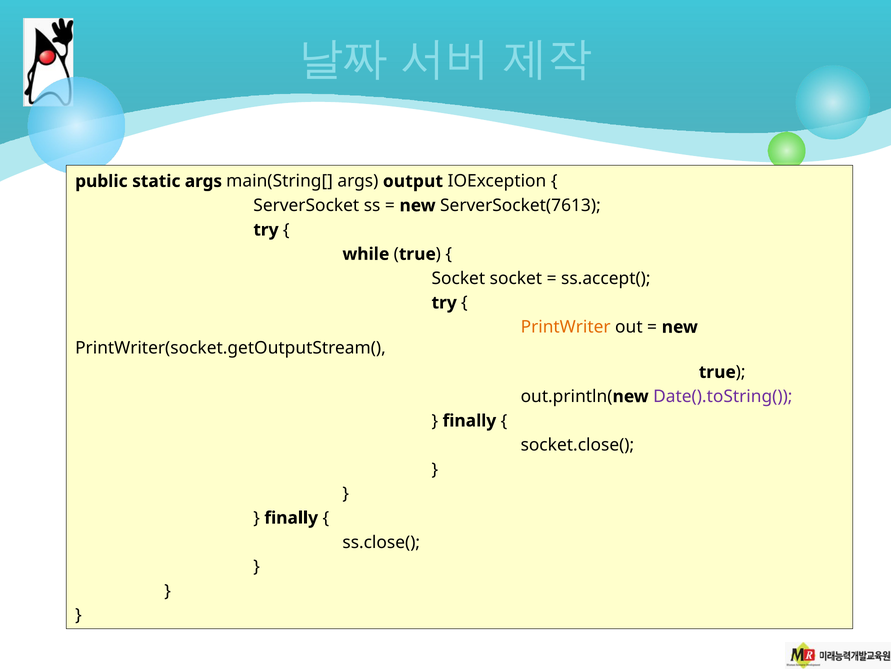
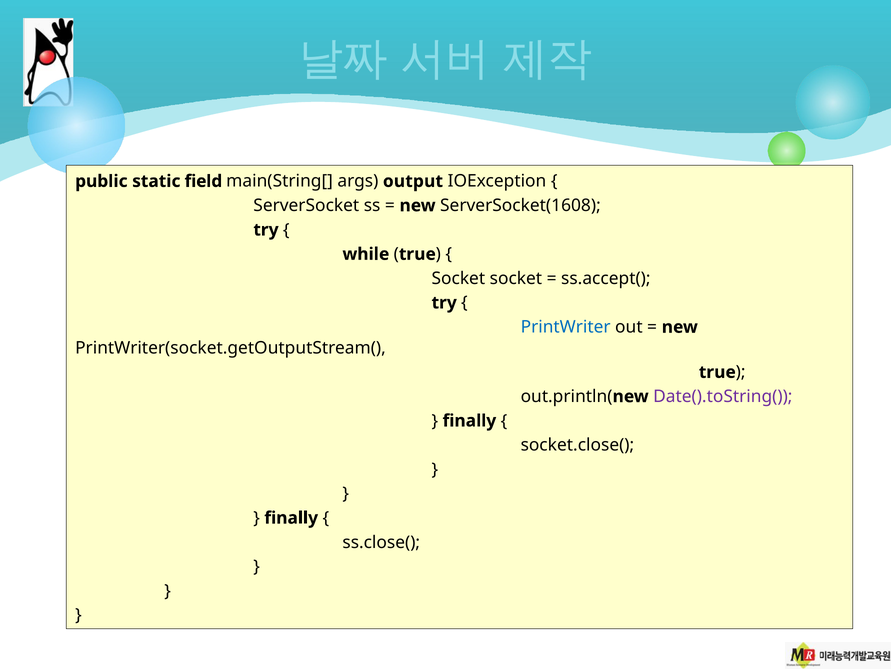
static args: args -> field
ServerSocket(7613: ServerSocket(7613 -> ServerSocket(1608
PrintWriter colour: orange -> blue
